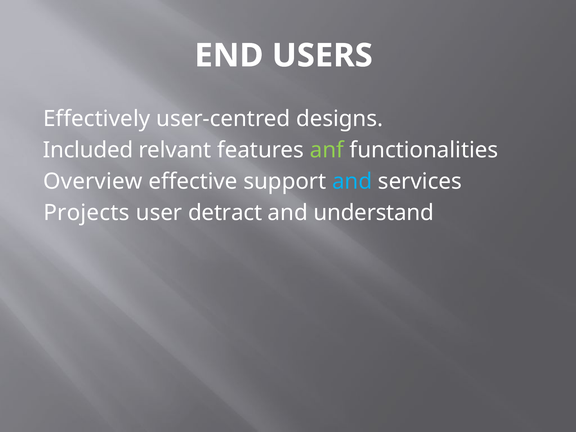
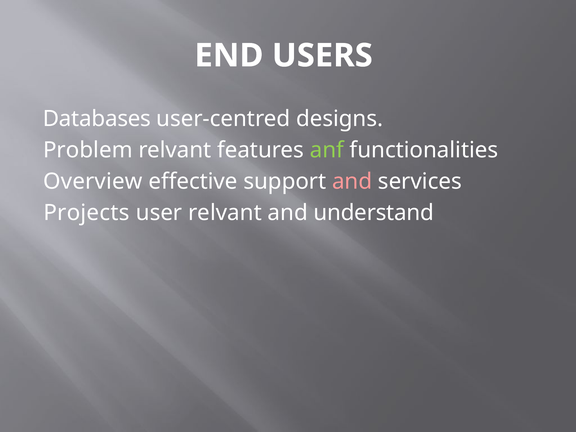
Effectively: Effectively -> Databases
Included: Included -> Problem
and at (352, 181) colour: light blue -> pink
user detract: detract -> relvant
